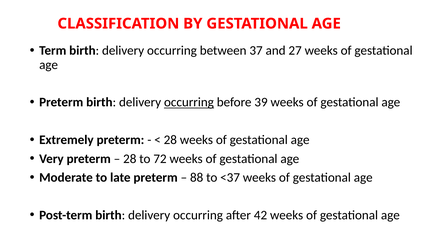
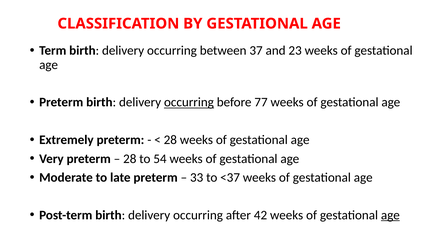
27: 27 -> 23
39: 39 -> 77
72: 72 -> 54
88: 88 -> 33
age at (390, 215) underline: none -> present
